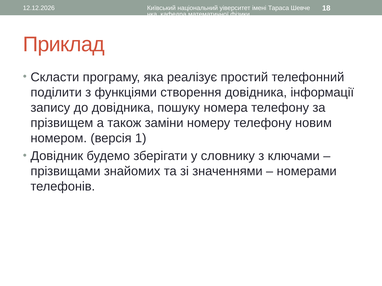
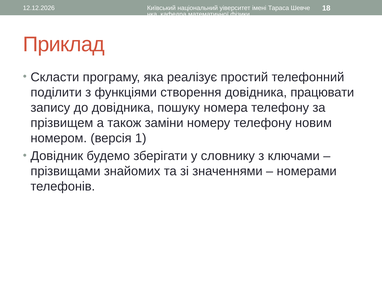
інформації: інформації -> працювати
